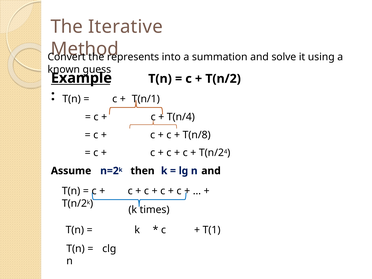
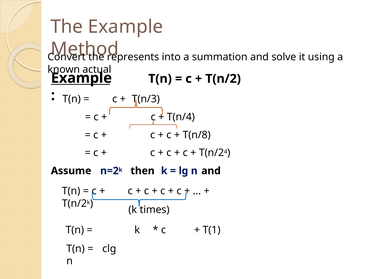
The Iterative: Iterative -> Example
guess: guess -> actual
T(n/1: T(n/1 -> T(n/3
